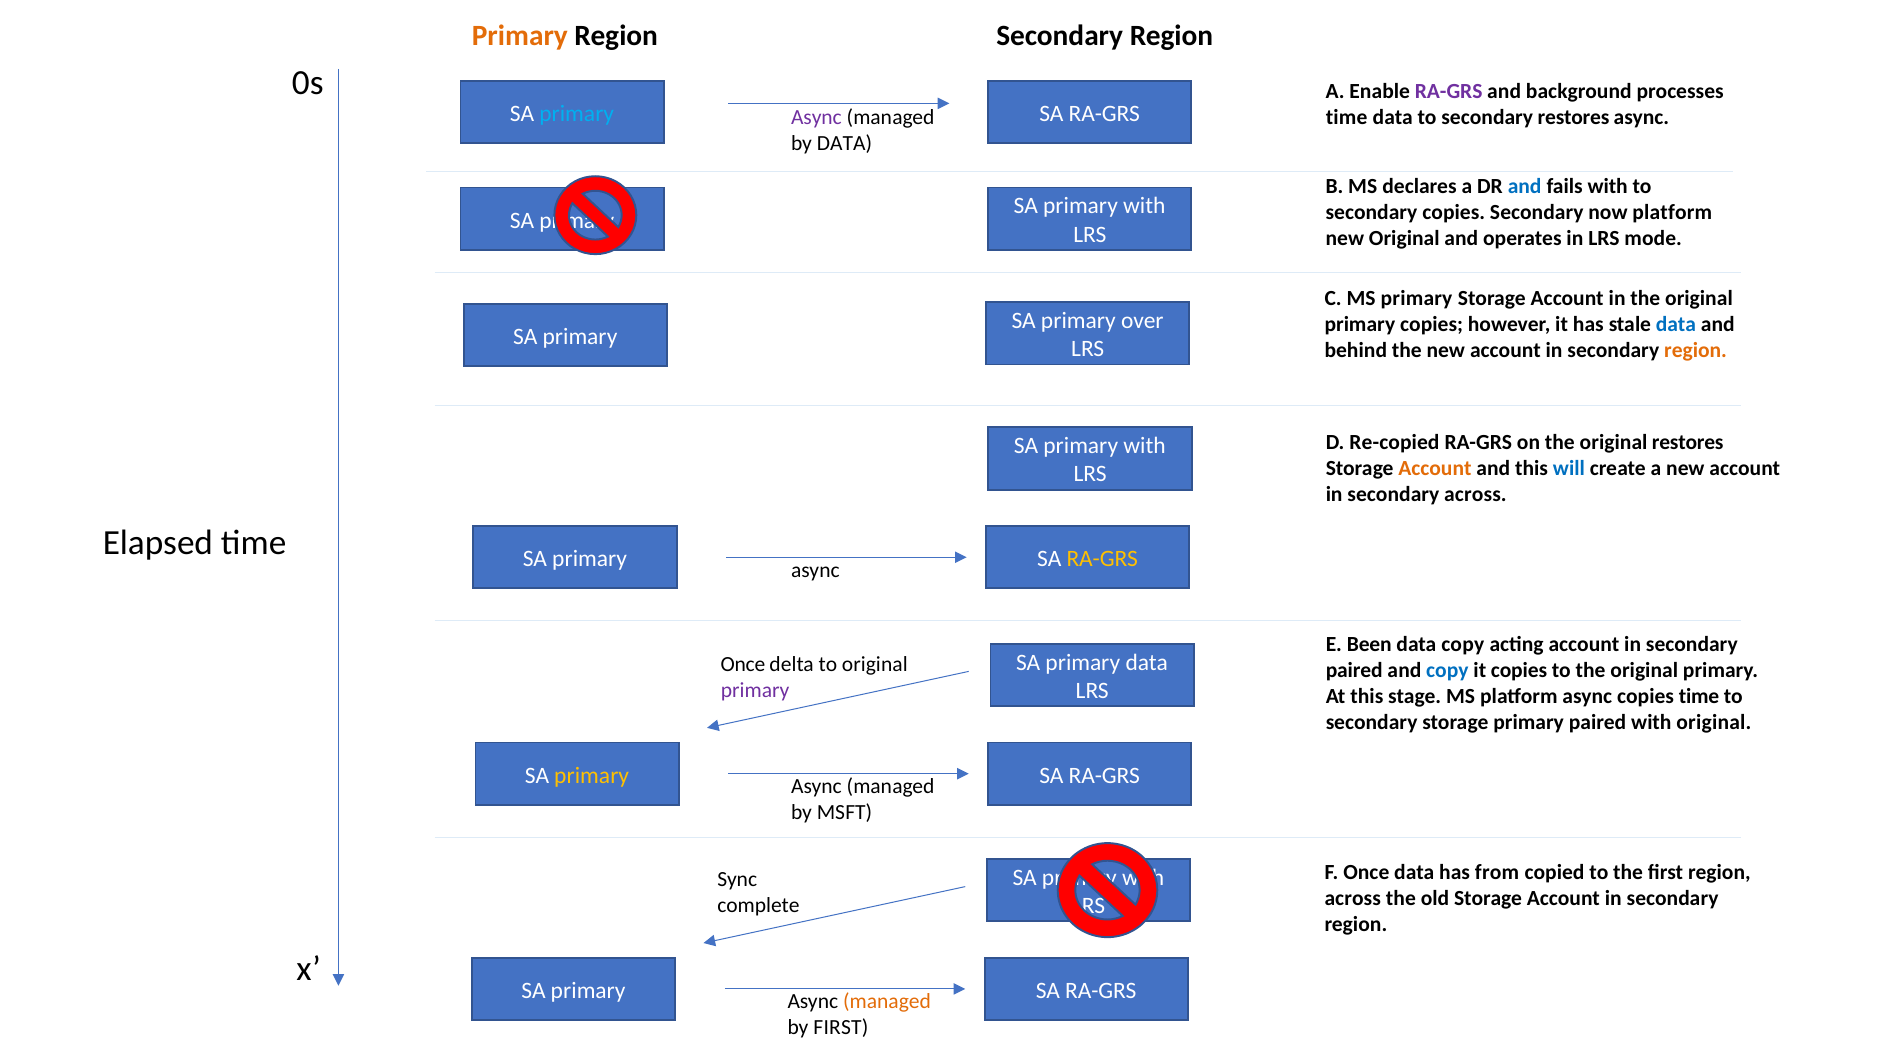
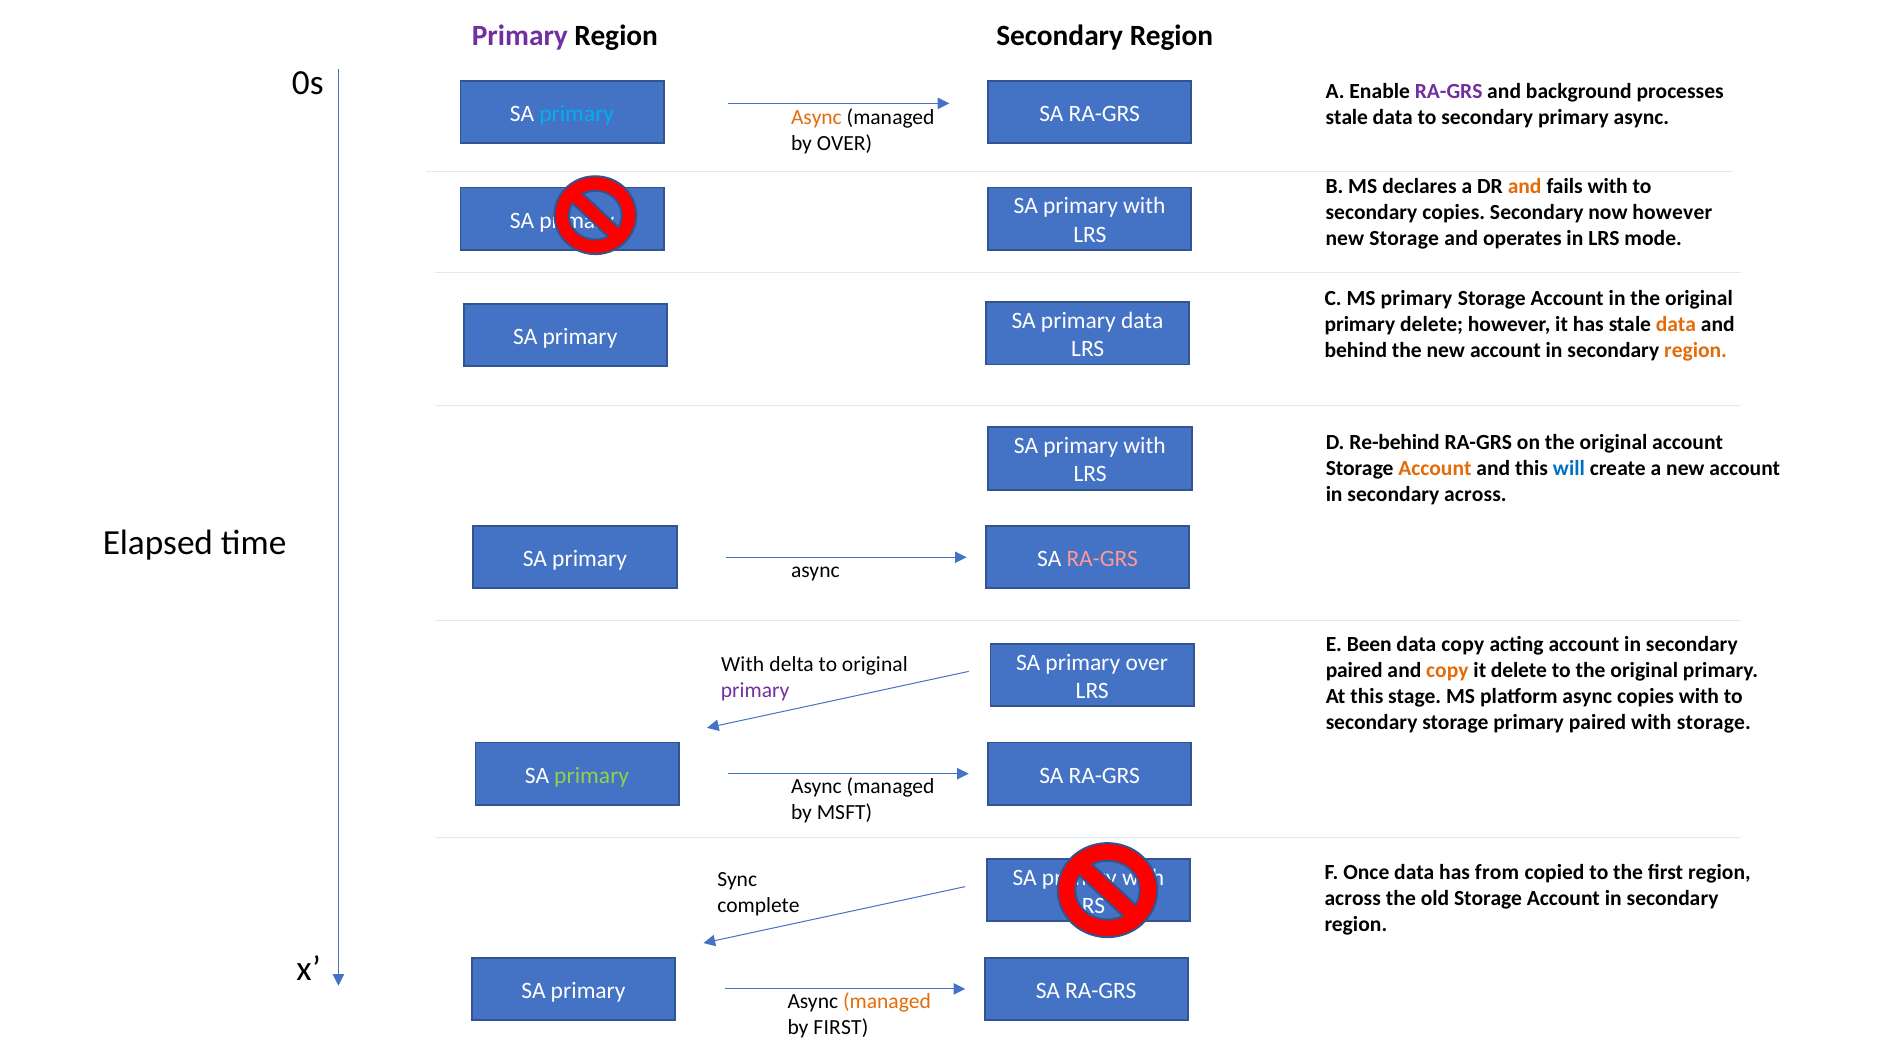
Primary at (520, 36) colour: orange -> purple
time at (1347, 117): time -> stale
secondary restores: restores -> primary
Async at (816, 118) colour: purple -> orange
by DATA: DATA -> OVER
and at (1525, 187) colour: blue -> orange
now platform: platform -> however
new Original: Original -> Storage
primary over: over -> data
primary copies: copies -> delete
data at (1676, 324) colour: blue -> orange
Re-copied: Re-copied -> Re-behind
original restores: restores -> account
RA-GRS at (1102, 559) colour: yellow -> pink
primary data: data -> over
Once at (743, 664): Once -> With
copy at (1447, 670) colour: blue -> orange
it copies: copies -> delete
copies time: time -> with
with original: original -> storage
primary at (592, 775) colour: yellow -> light green
